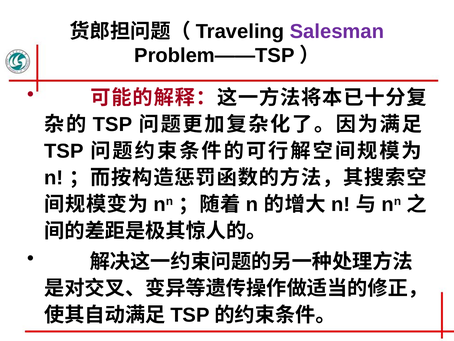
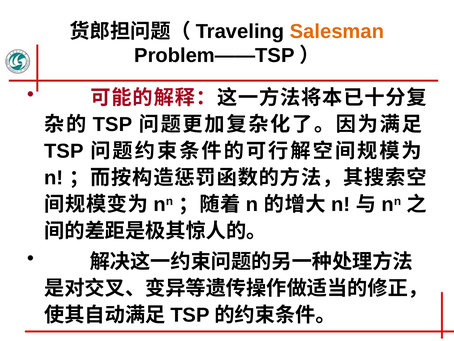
Salesman colour: purple -> orange
